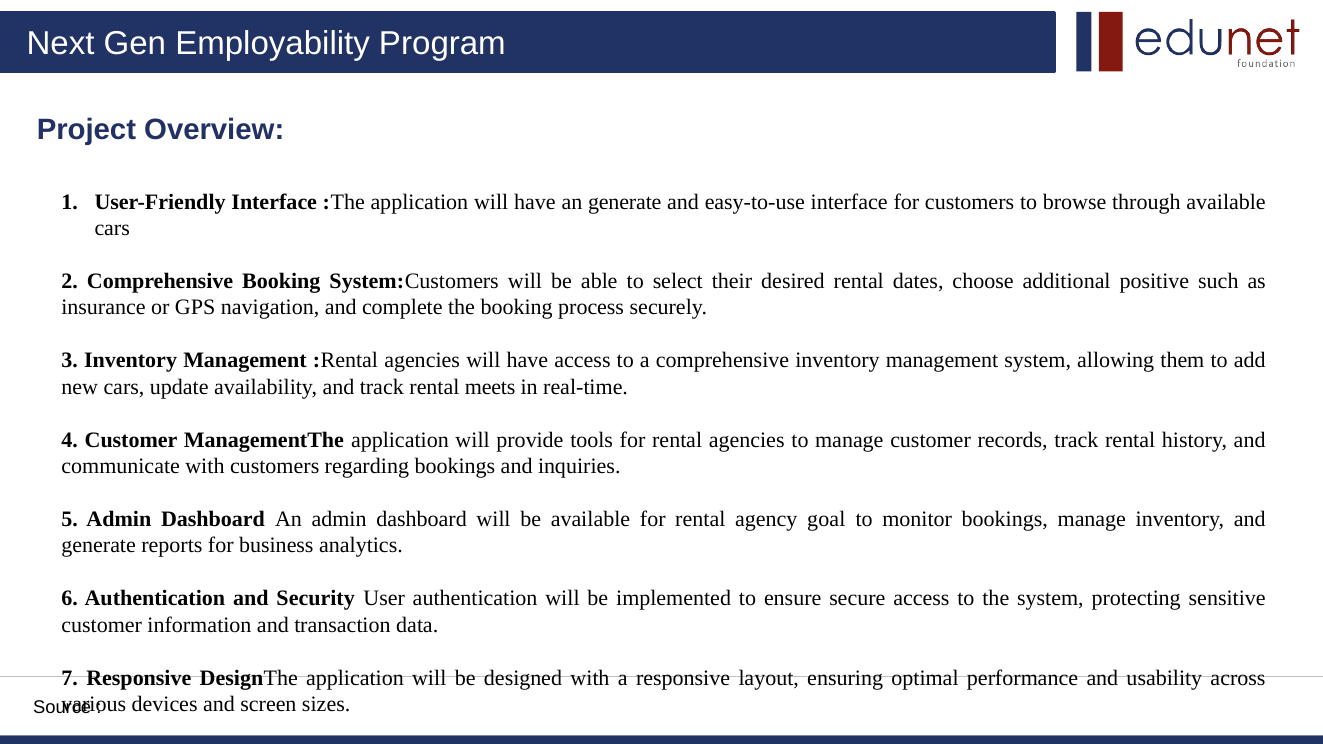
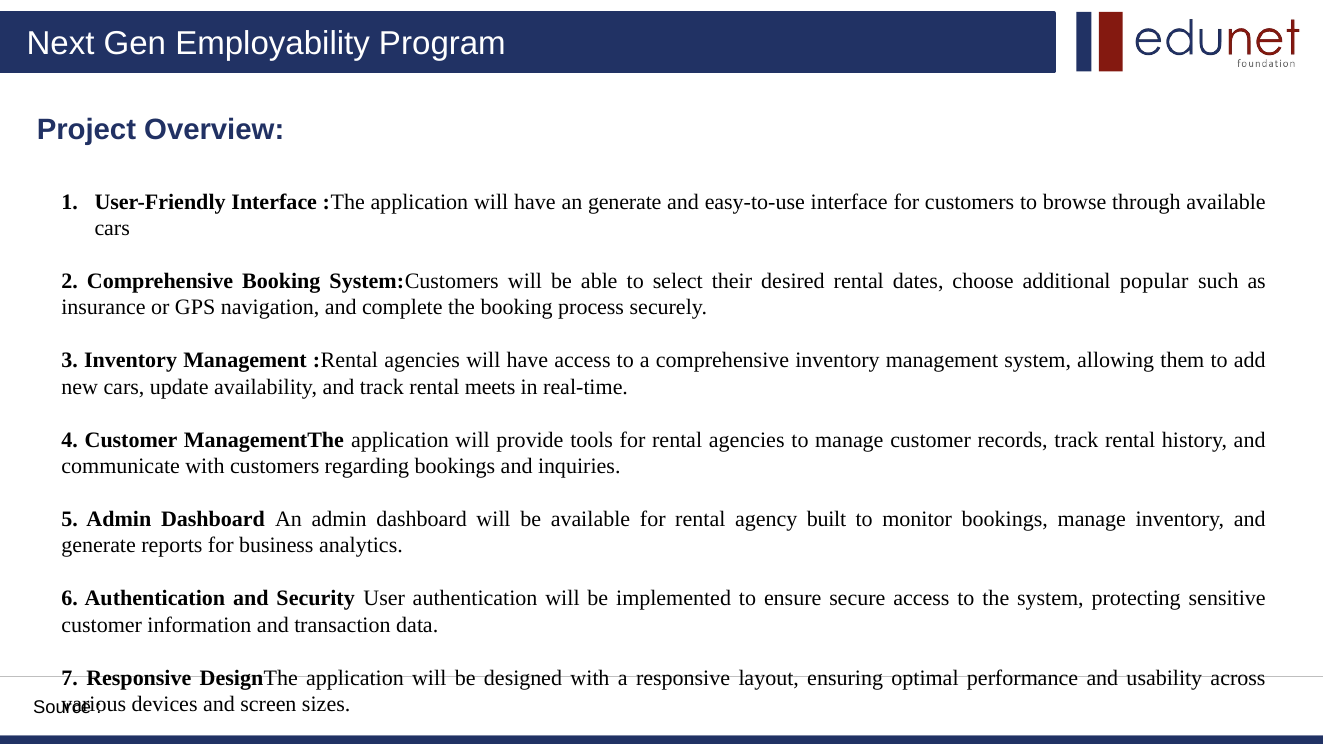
positive: positive -> popular
goal: goal -> built
